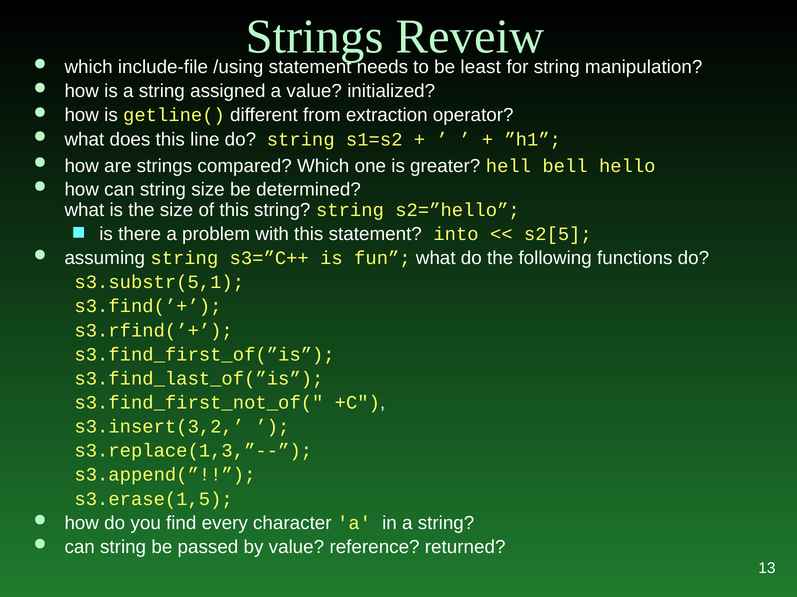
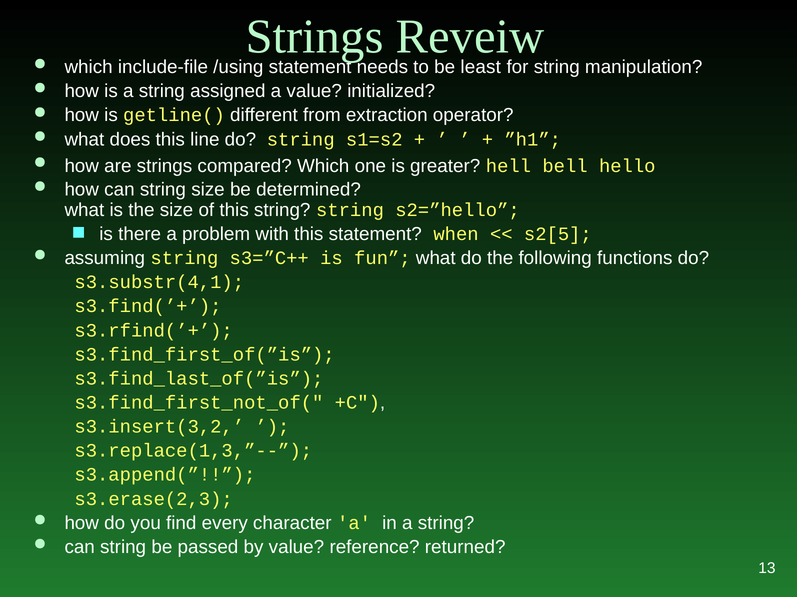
into: into -> when
s3.substr(5,1: s3.substr(5,1 -> s3.substr(4,1
s3.erase(1,5: s3.erase(1,5 -> s3.erase(2,3
